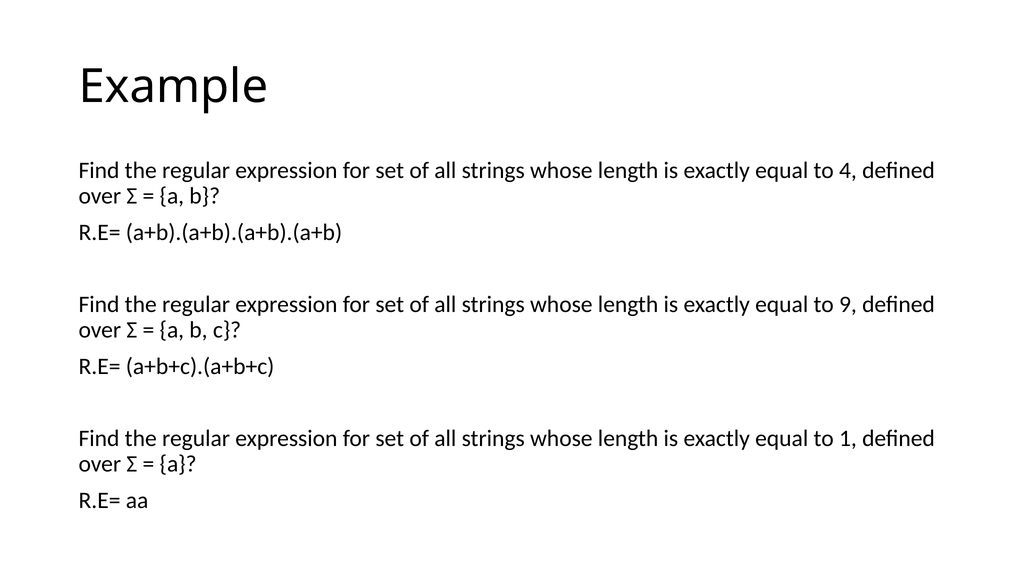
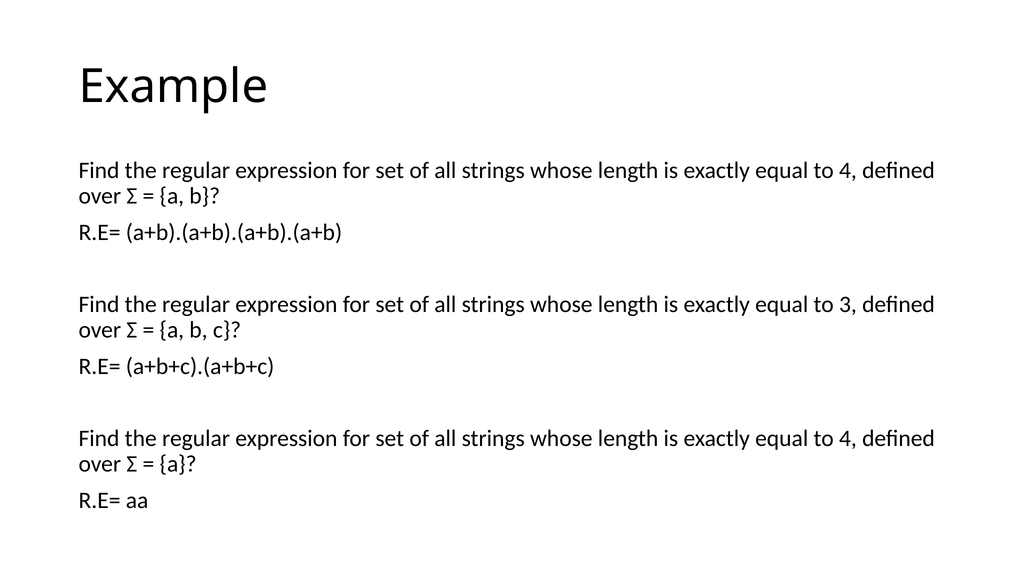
9: 9 -> 3
1 at (848, 439): 1 -> 4
